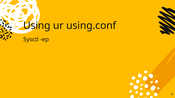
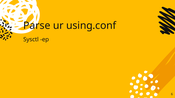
Using: Using -> Parse
